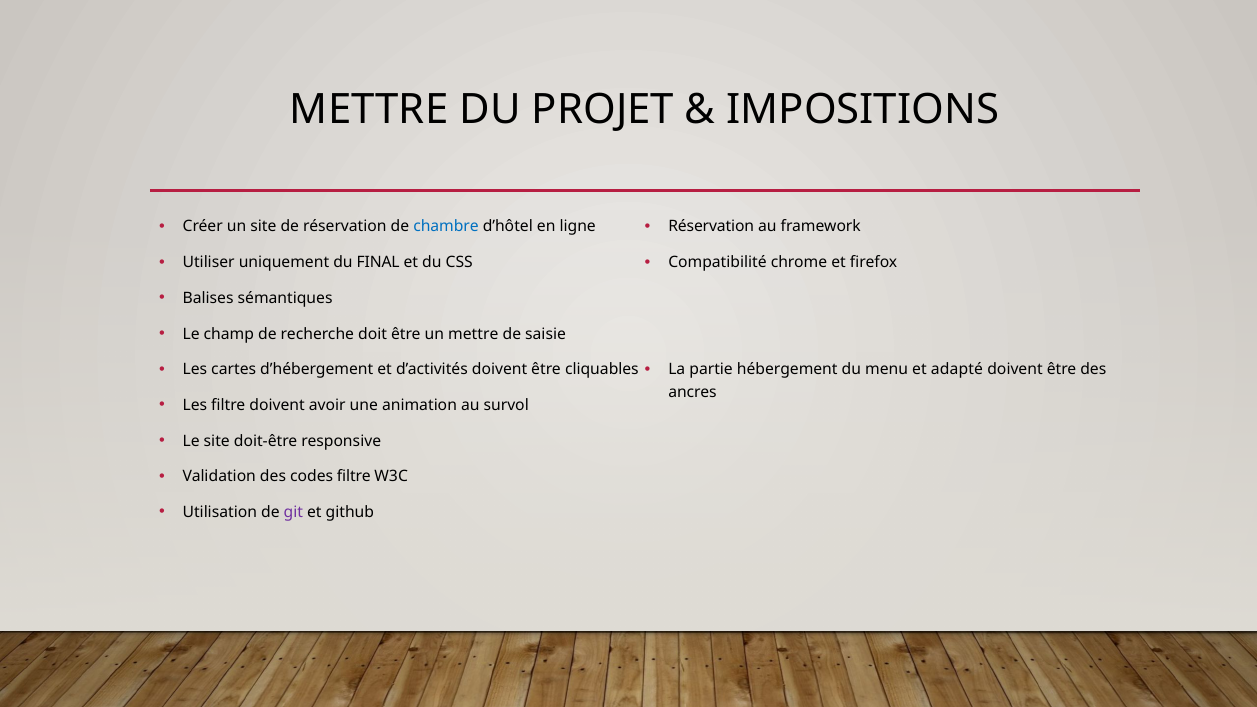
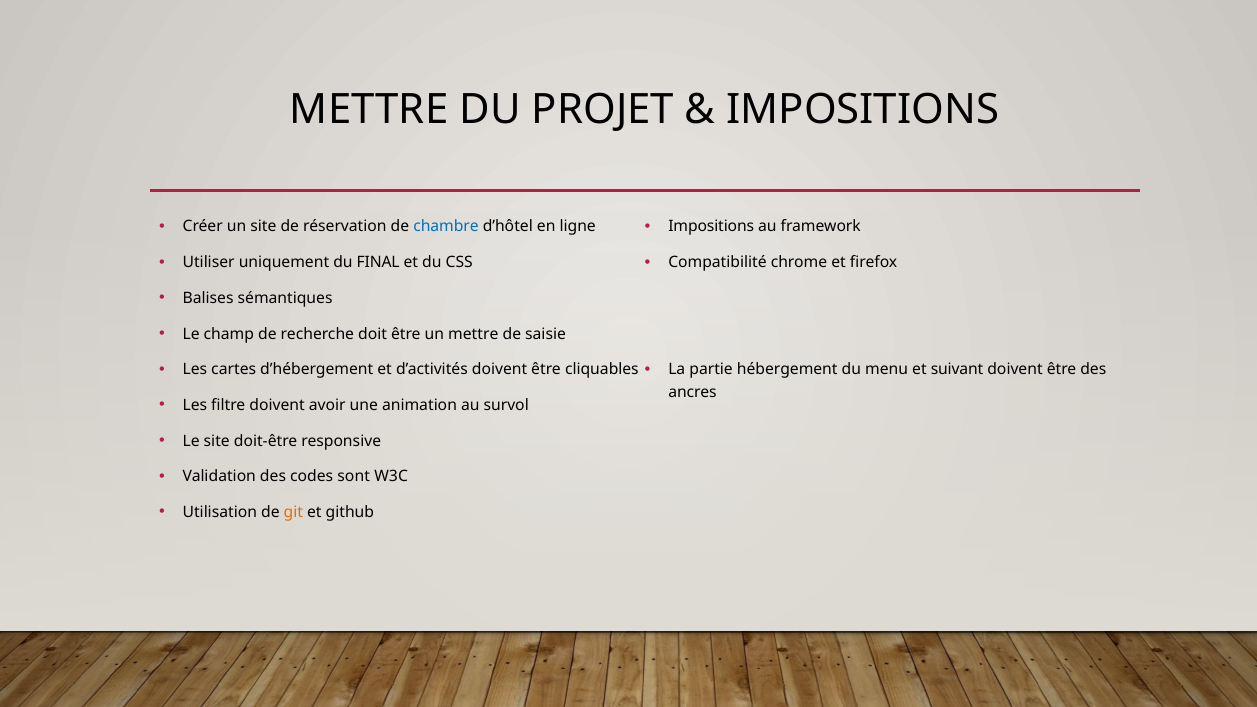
Réservation at (711, 227): Réservation -> Impositions
adapté: adapté -> suivant
codes filtre: filtre -> sont
git colour: purple -> orange
